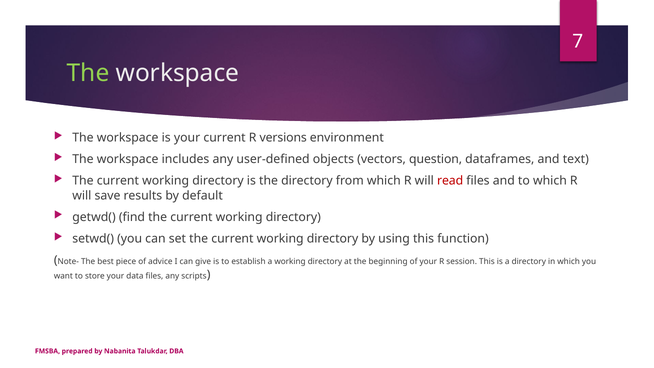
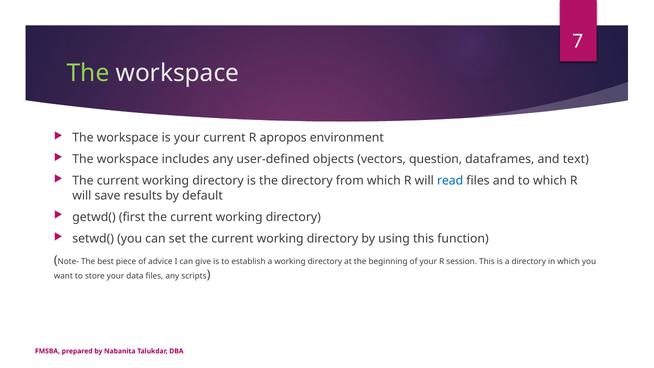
versions: versions -> apropos
read colour: red -> blue
find: find -> first
